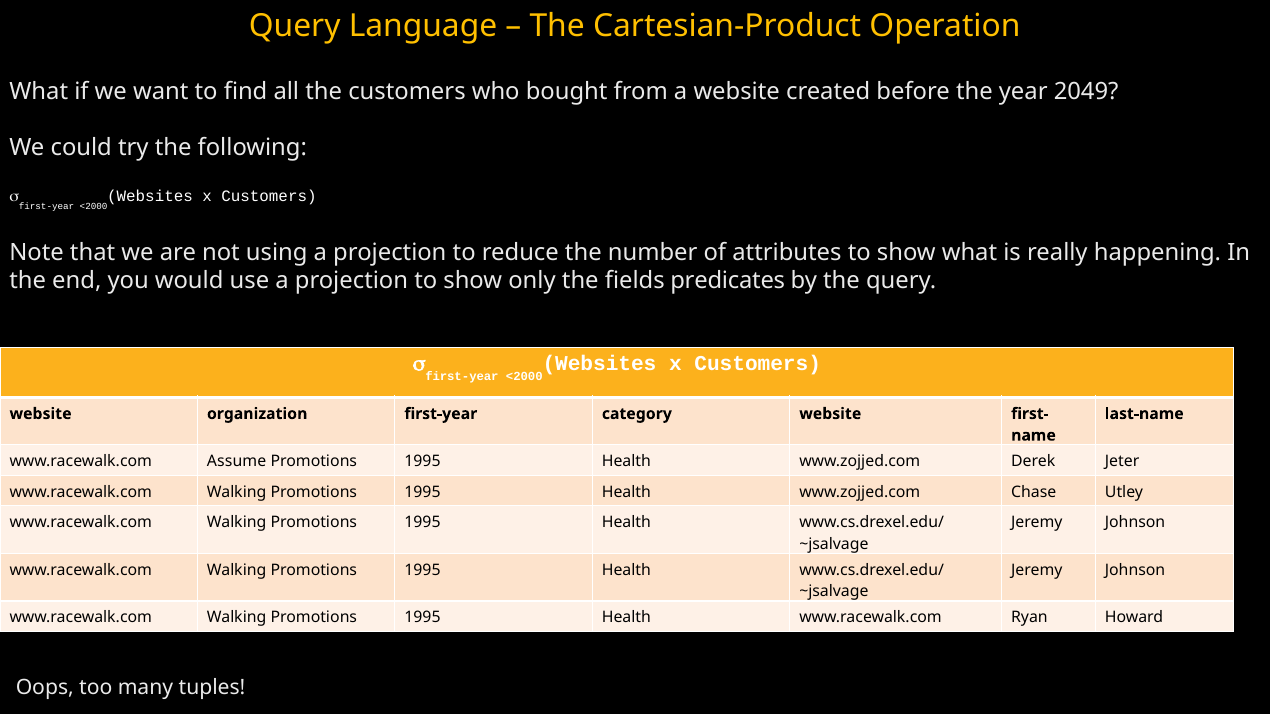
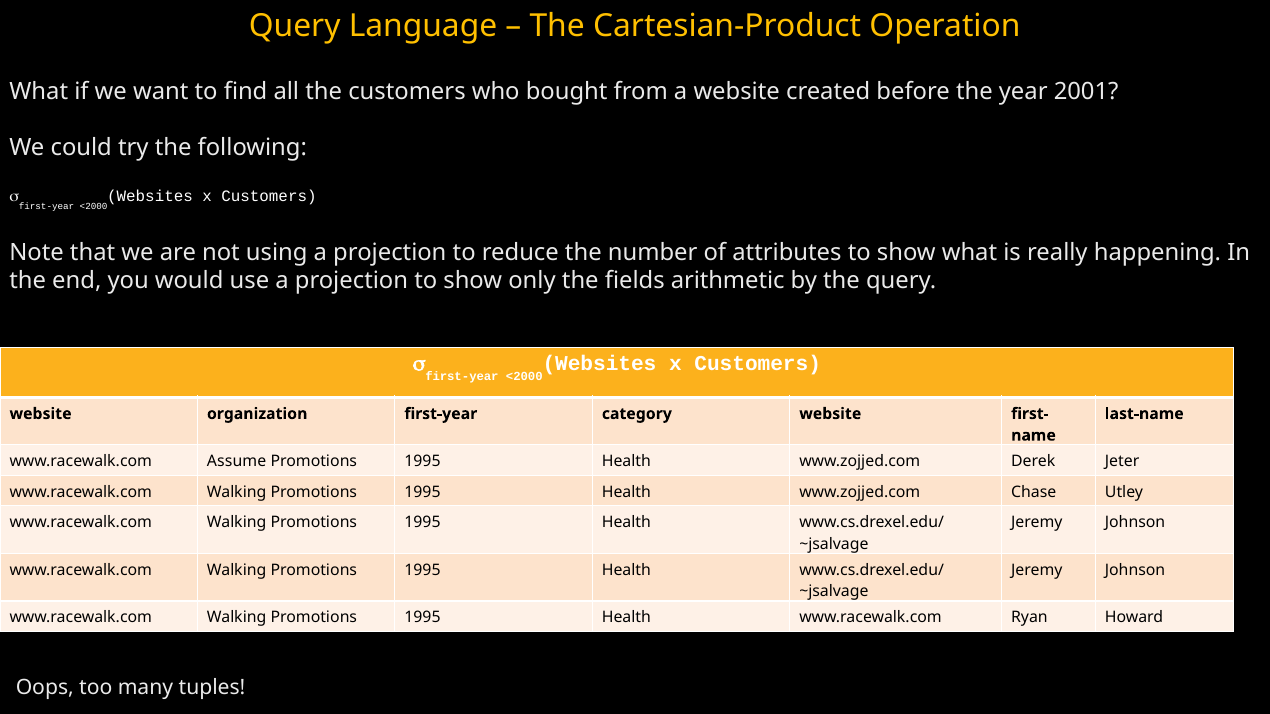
2049: 2049 -> 2001
predicates: predicates -> arithmetic
